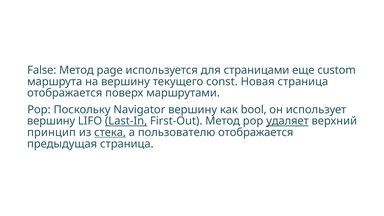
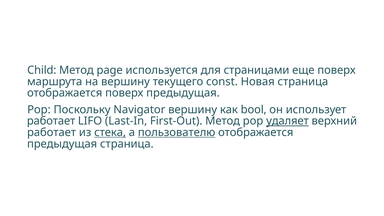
False: False -> Child
еще custom: custom -> поверх
поверх маршрутами: маршрутами -> предыдущая
вершину at (51, 121): вершину -> работает
Last-In underline: present -> none
принцип at (51, 132): принцип -> работает
пользователю underline: none -> present
